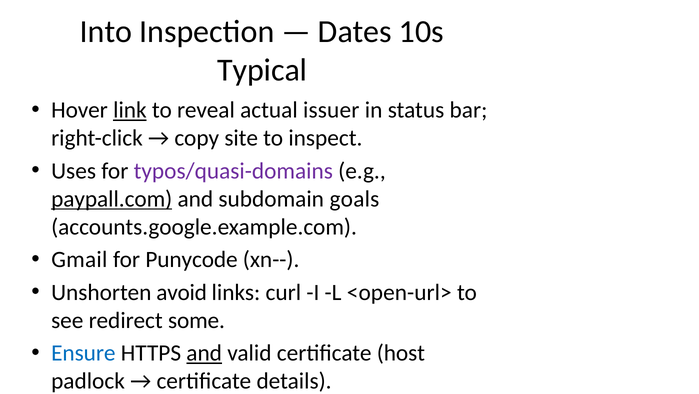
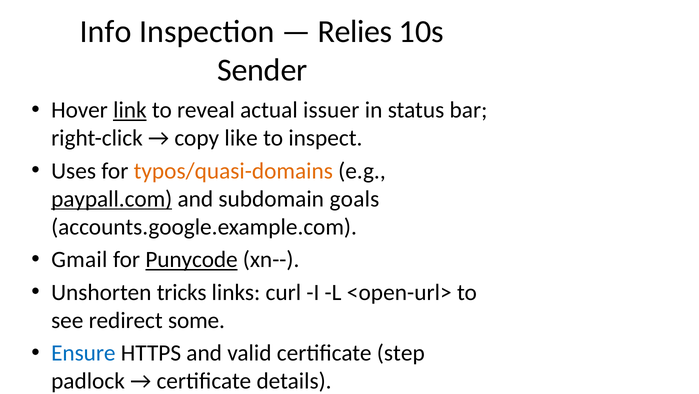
Into: Into -> Info
Dates: Dates -> Relies
Typical: Typical -> Sender
site: site -> like
typos/quasi-domains colour: purple -> orange
Punycode underline: none -> present
avoid: avoid -> tricks
and at (204, 352) underline: present -> none
host: host -> step
